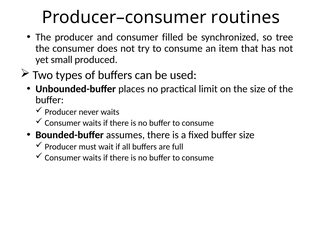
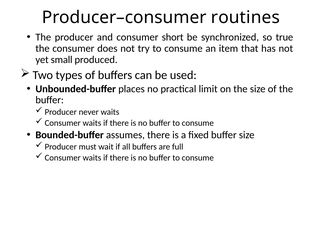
filled: filled -> short
tree: tree -> true
